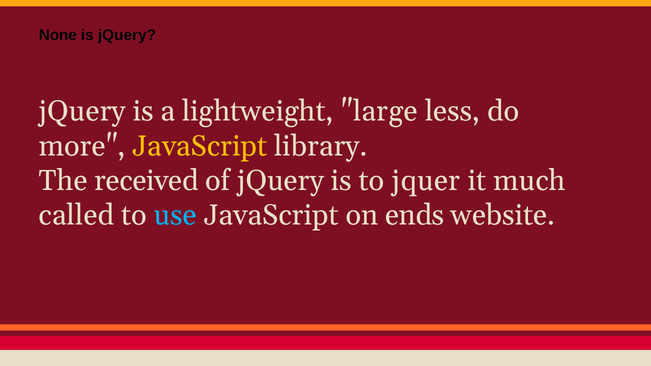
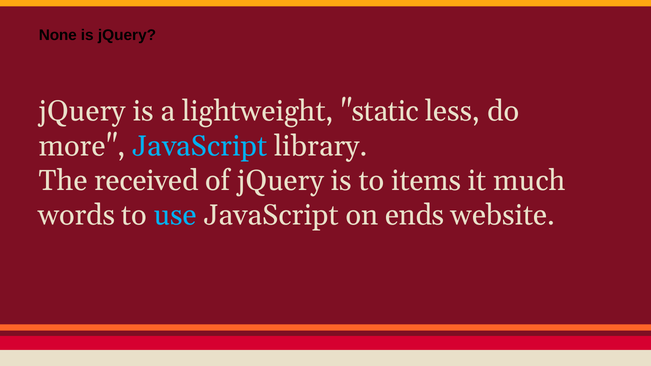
large: large -> static
JavaScript at (200, 146) colour: yellow -> light blue
jquer: jquer -> items
called: called -> words
